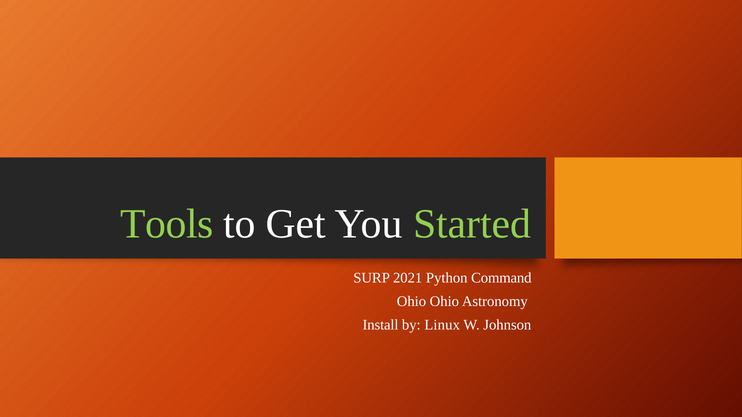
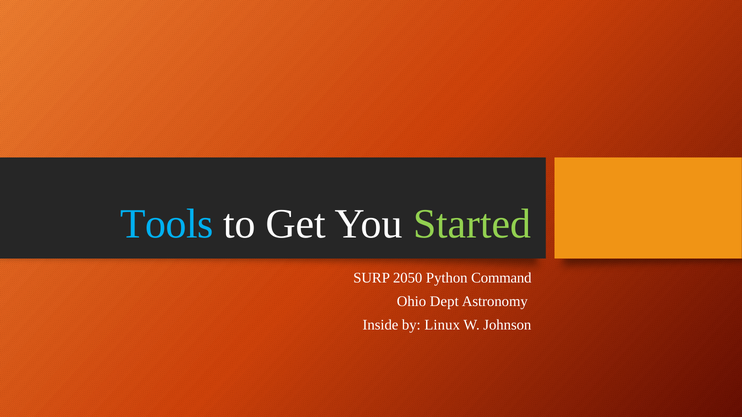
Tools colour: light green -> light blue
2021: 2021 -> 2050
Ohio Ohio: Ohio -> Dept
Install: Install -> Inside
